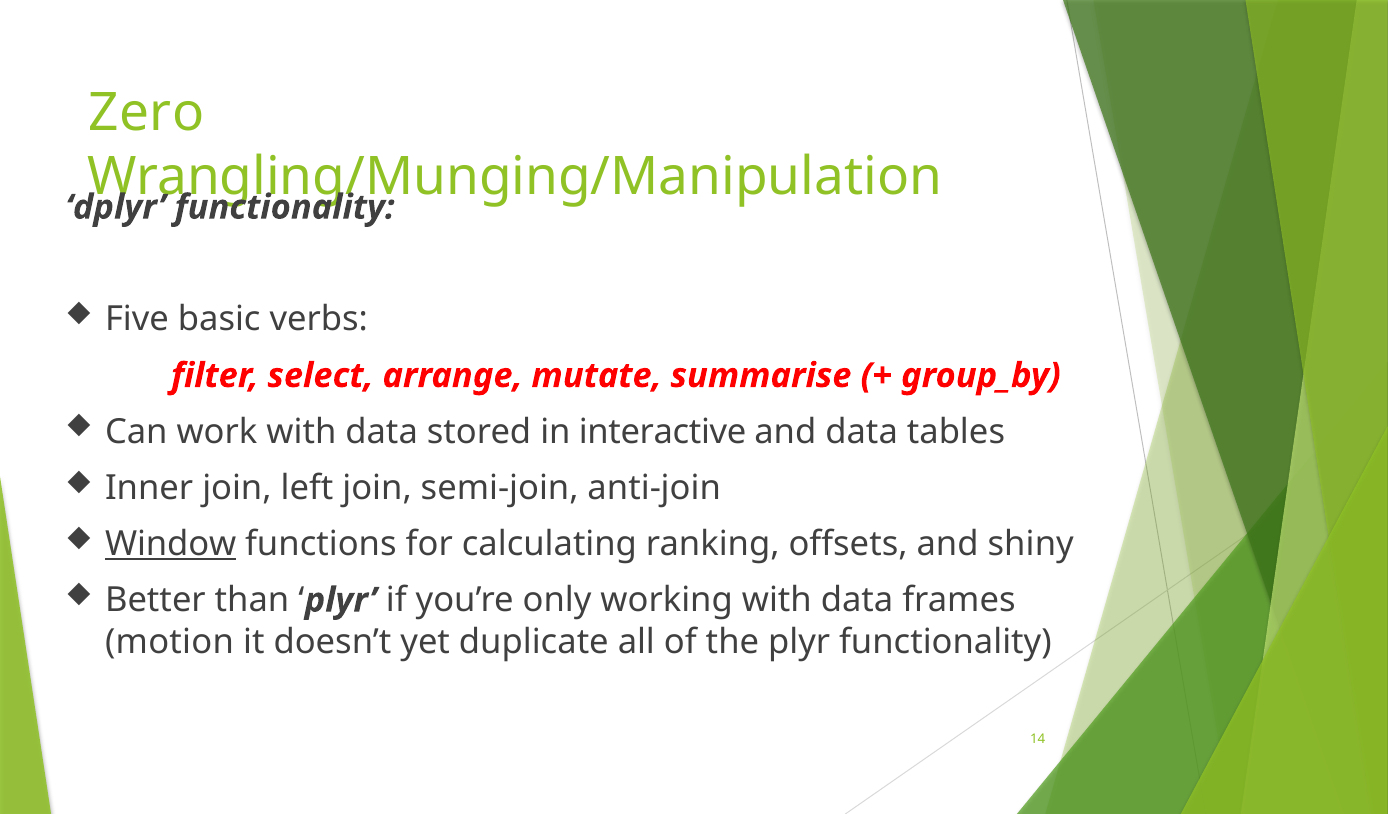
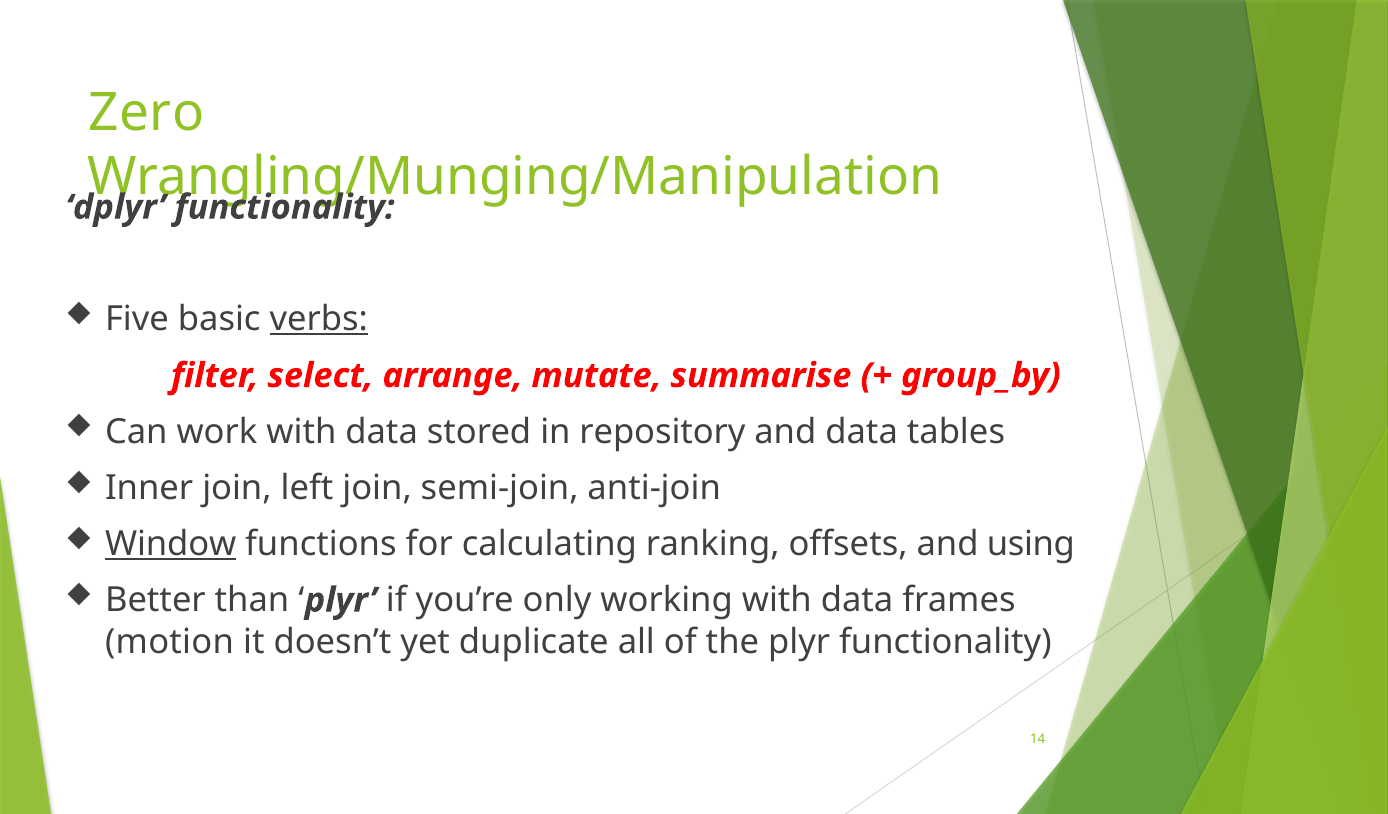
verbs underline: none -> present
interactive: interactive -> repository
shiny: shiny -> using
